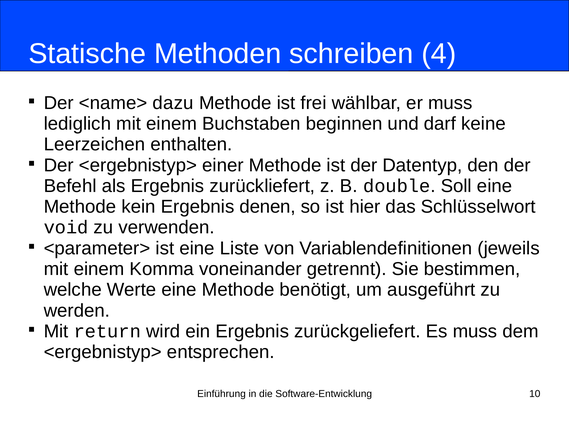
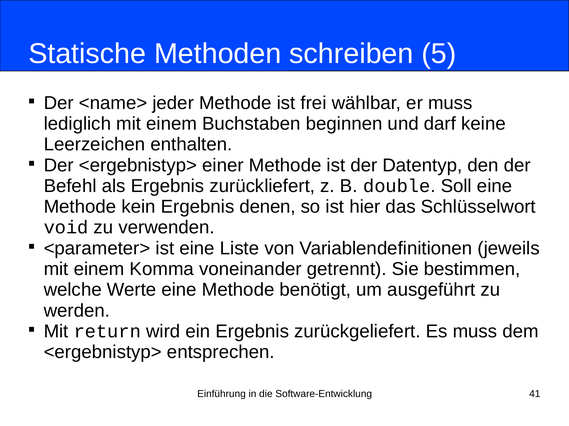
4: 4 -> 5
dazu: dazu -> jeder
10: 10 -> 41
